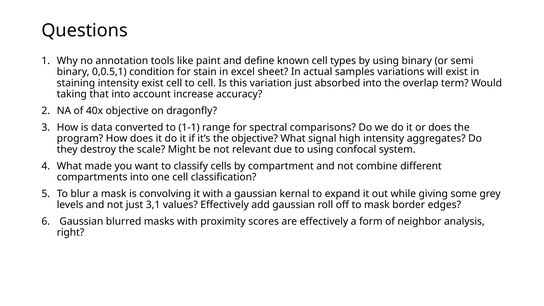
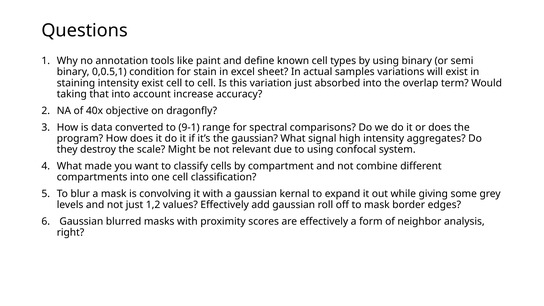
1-1: 1-1 -> 9-1
the objective: objective -> gaussian
3,1: 3,1 -> 1,2
